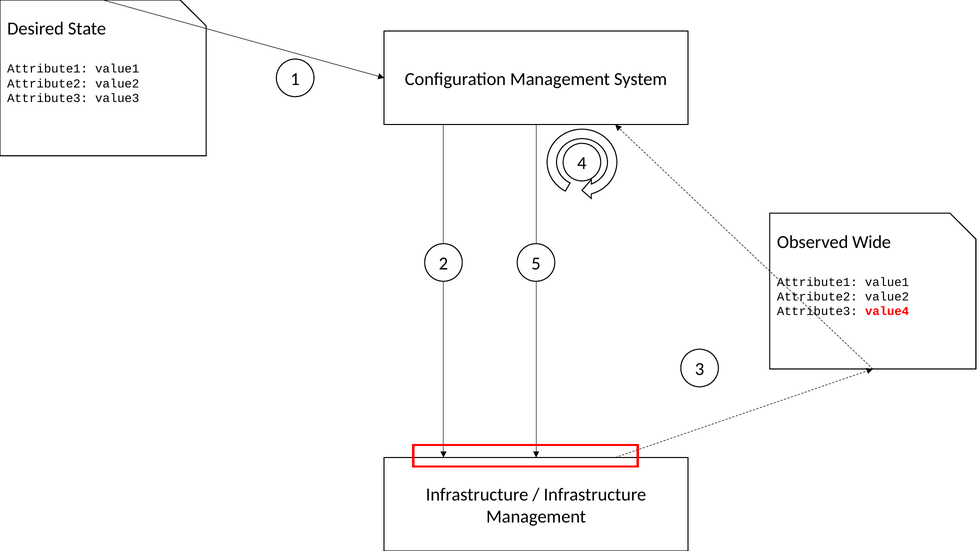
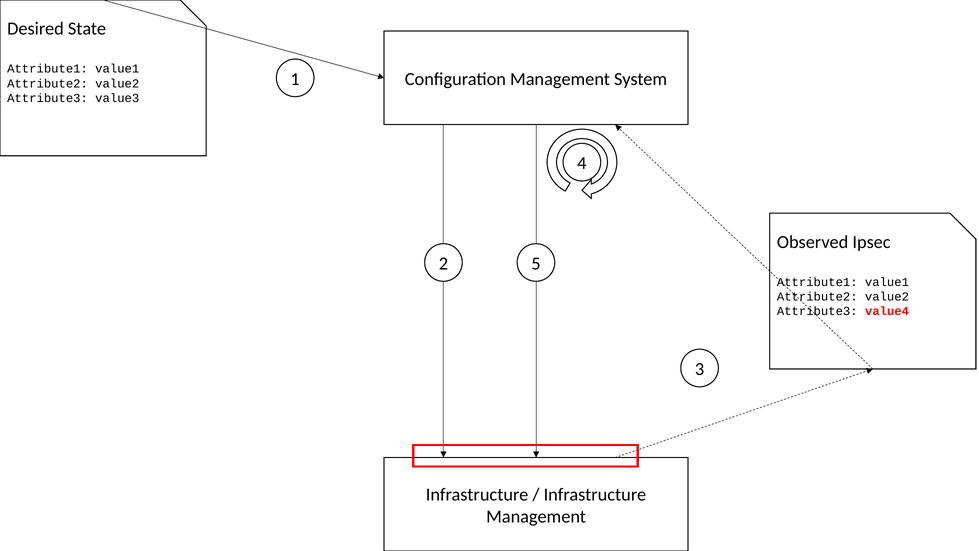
Wide: Wide -> Ipsec
